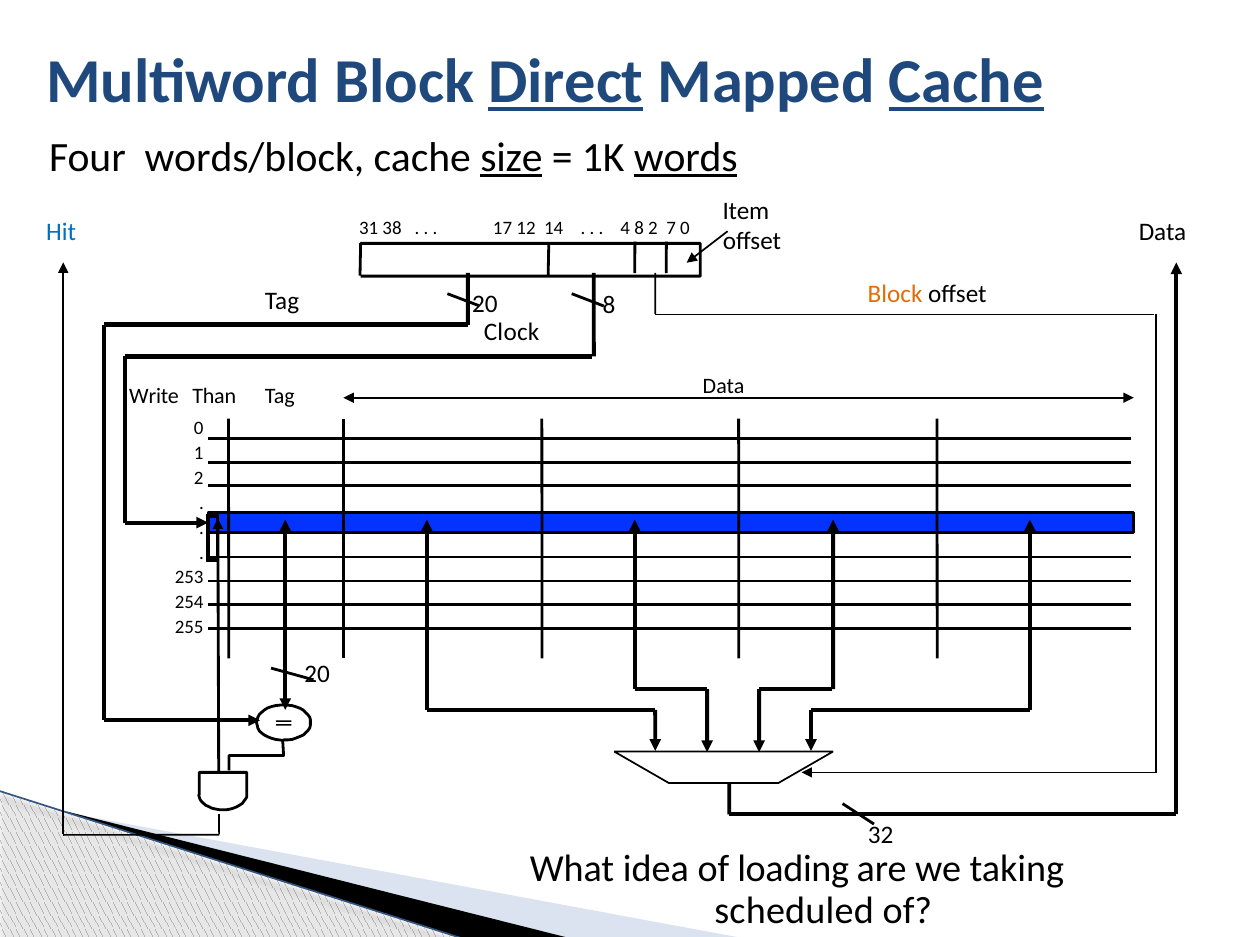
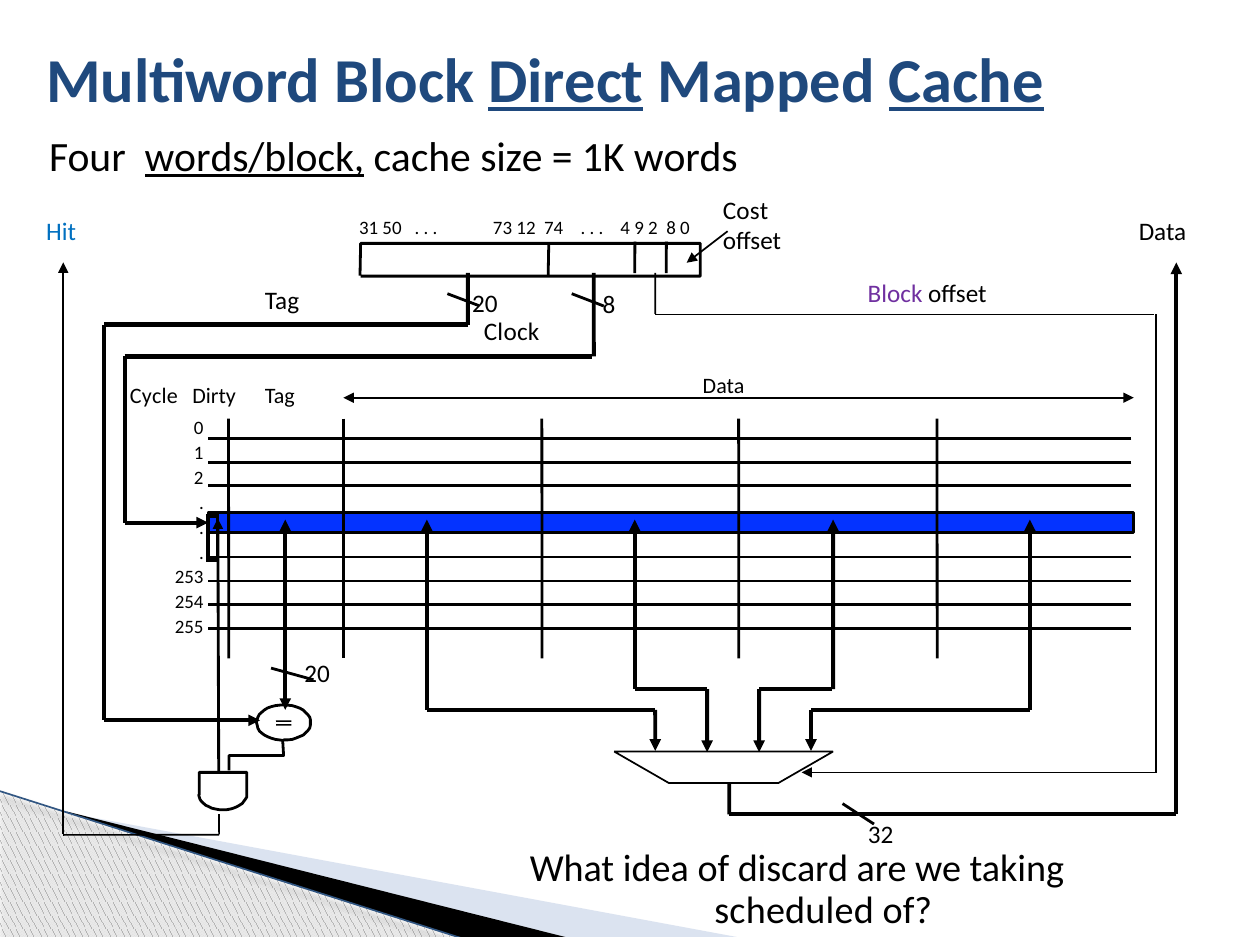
words/block underline: none -> present
size underline: present -> none
words underline: present -> none
Item: Item -> Cost
38: 38 -> 50
17: 17 -> 73
14: 14 -> 74
4 8: 8 -> 9
2 7: 7 -> 8
Block at (895, 294) colour: orange -> purple
Write: Write -> Cycle
Than: Than -> Dirty
loading: loading -> discard
